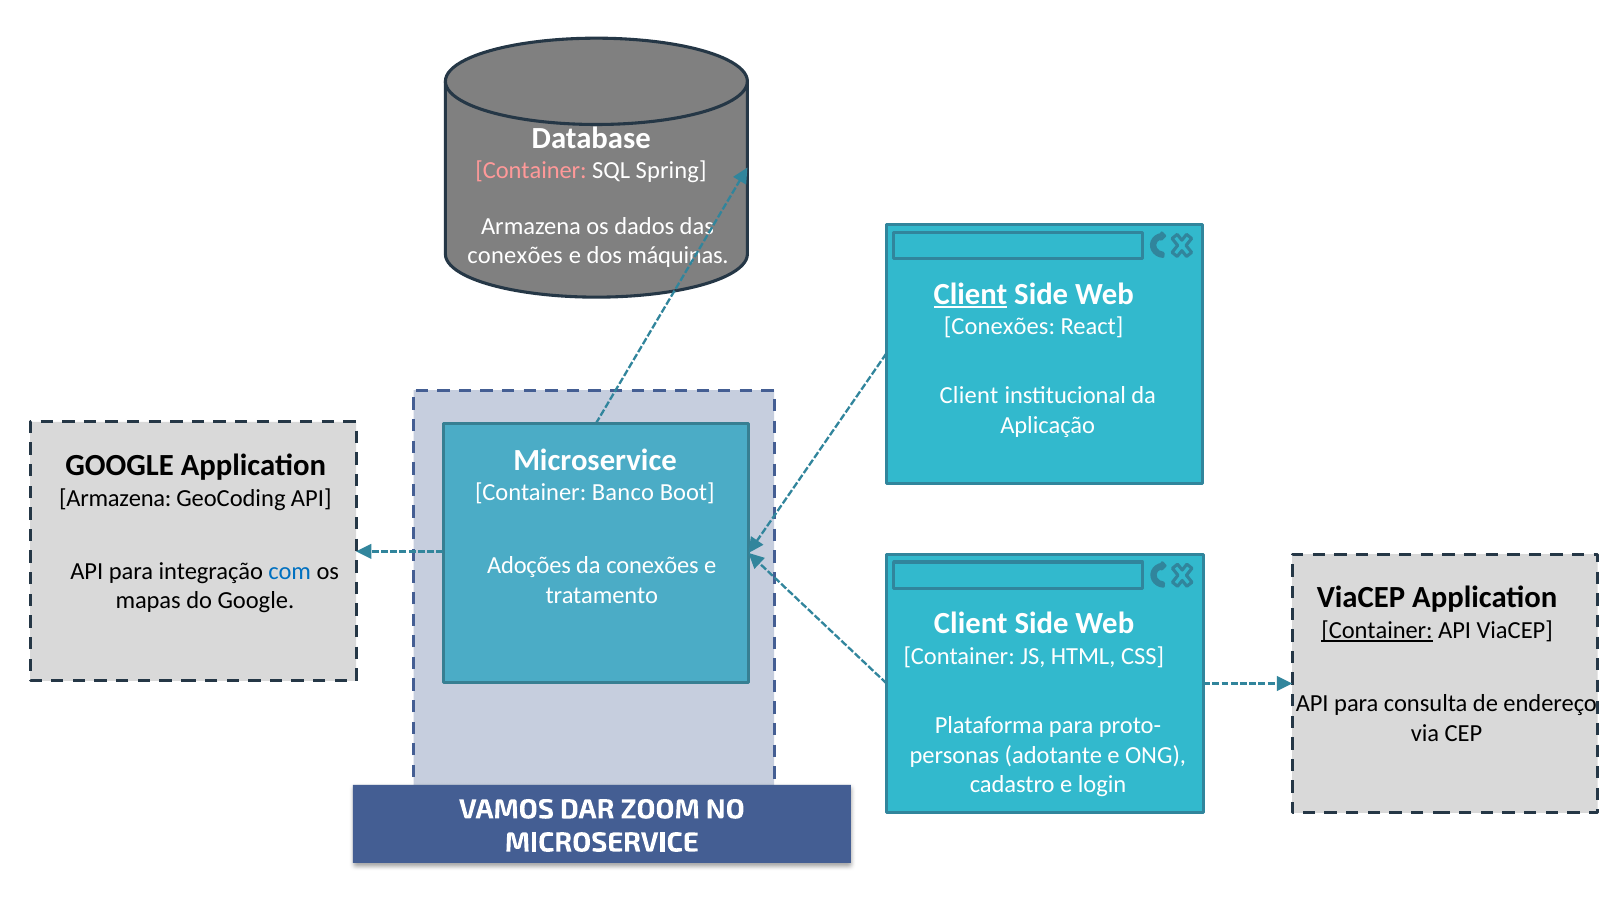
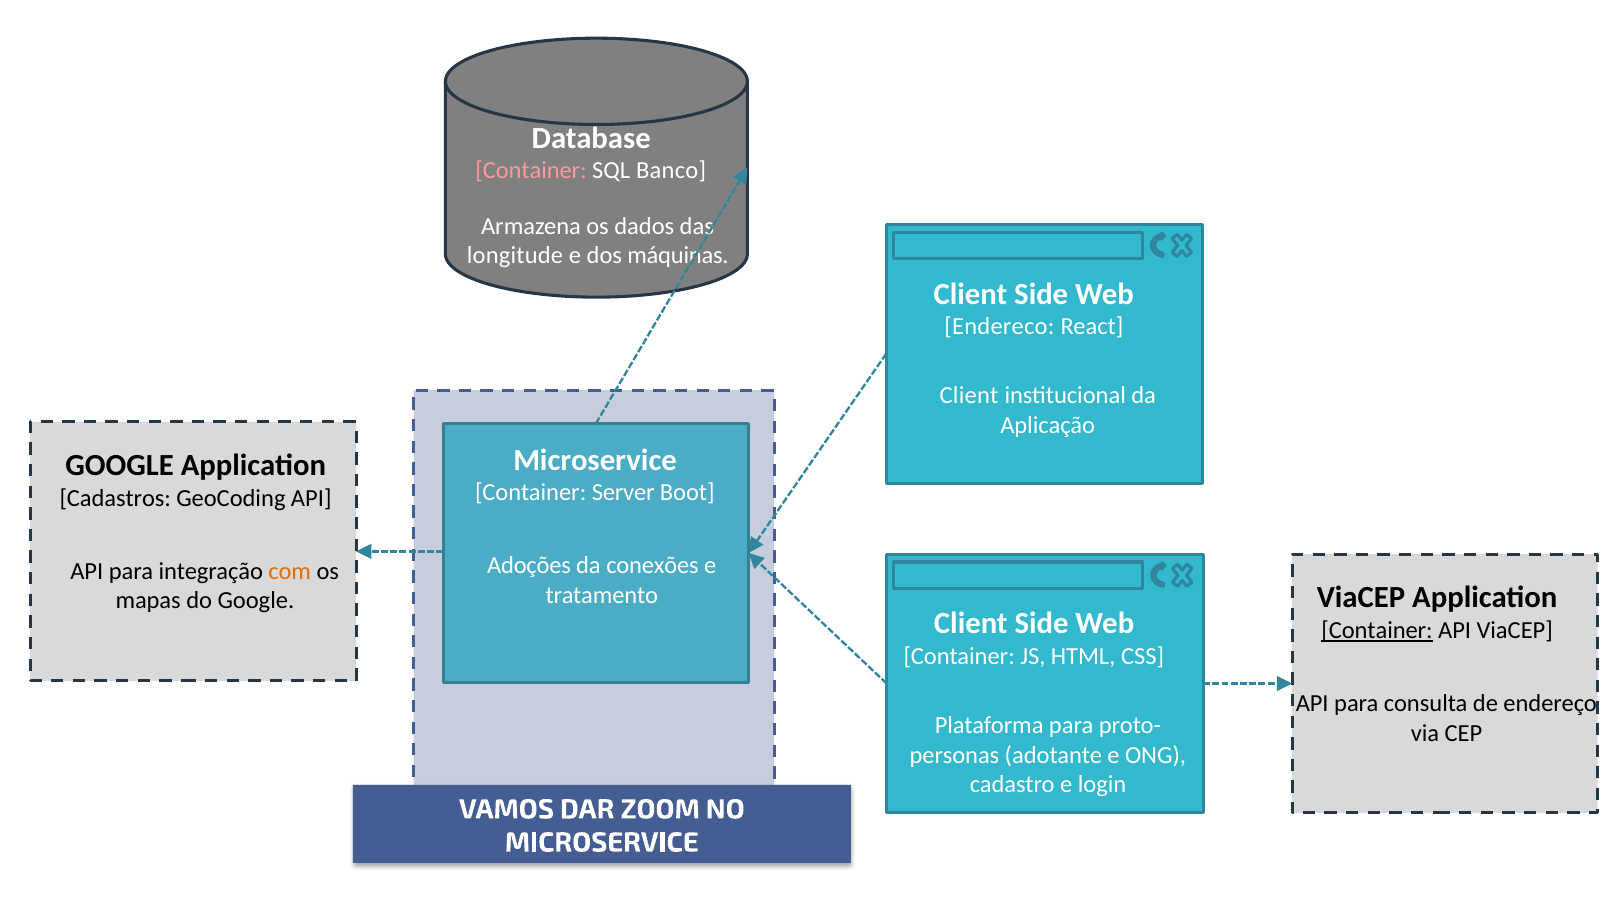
Spring: Spring -> Banco
conexões at (515, 256): conexões -> longitude
Client at (970, 294) underline: present -> none
Conexões at (999, 327): Conexões -> Endereco
Banco: Banco -> Server
Armazena at (115, 499): Armazena -> Cadastros
com colour: blue -> orange
